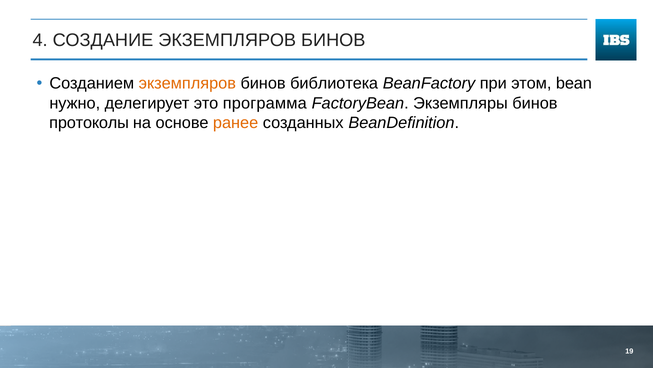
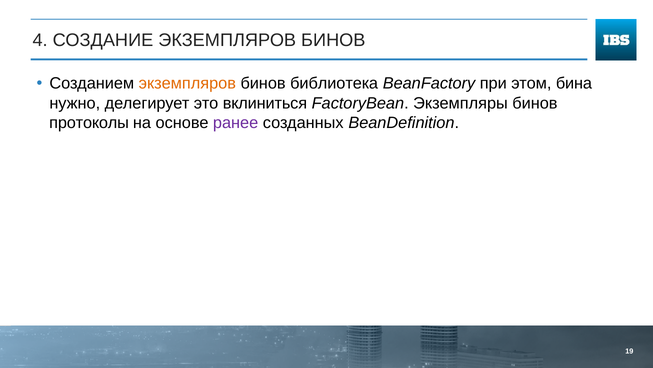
bean: bean -> бина
программа: программа -> вклиниться
ранее colour: orange -> purple
